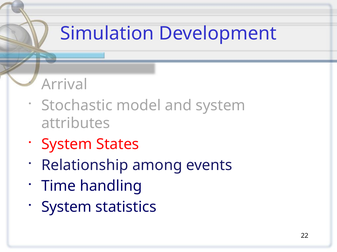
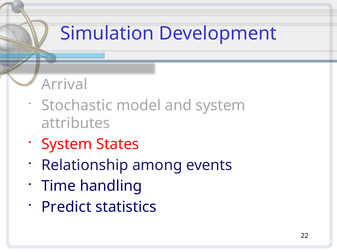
System at (66, 208): System -> Predict
